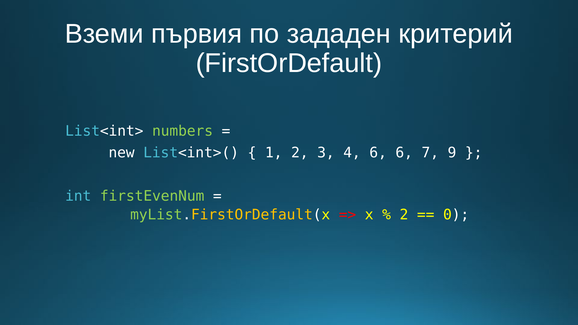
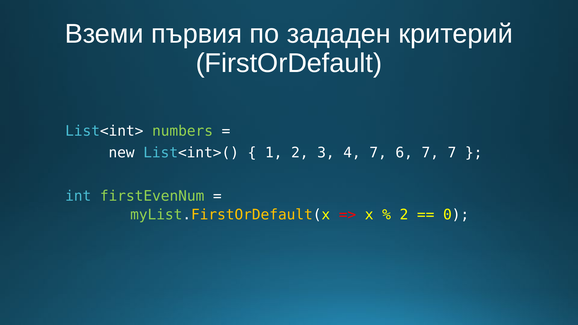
4 6: 6 -> 7
7 9: 9 -> 7
